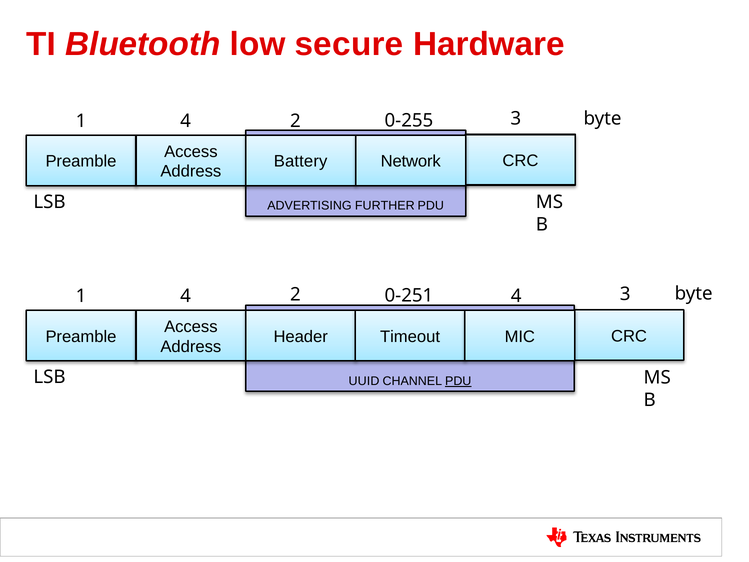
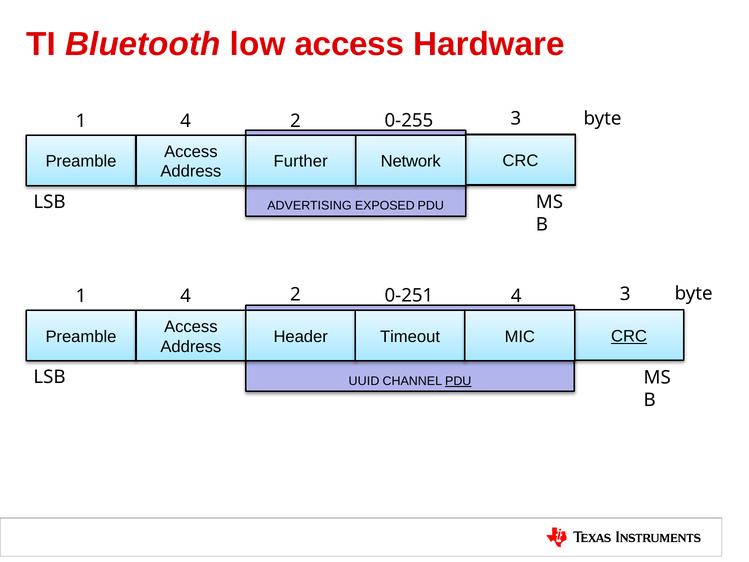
low secure: secure -> access
Battery: Battery -> Further
FURTHER: FURTHER -> EXPOSED
CRC at (629, 336) underline: none -> present
